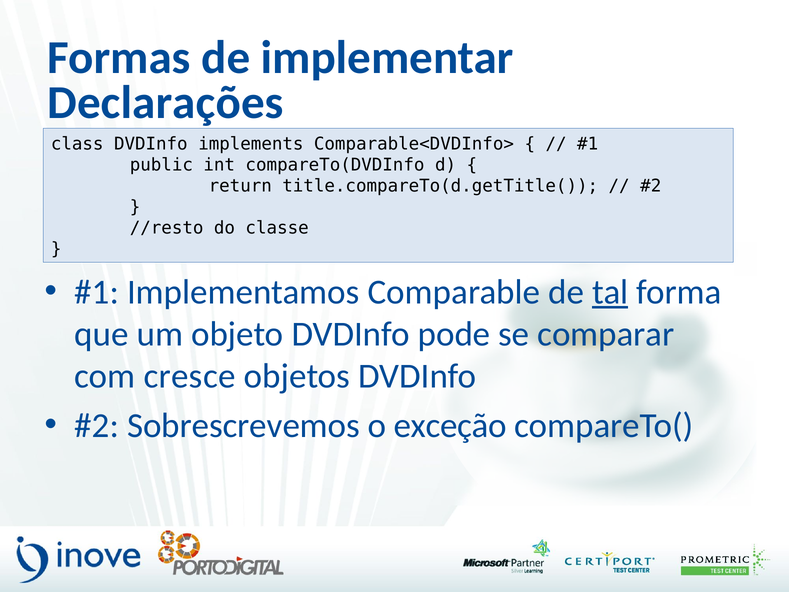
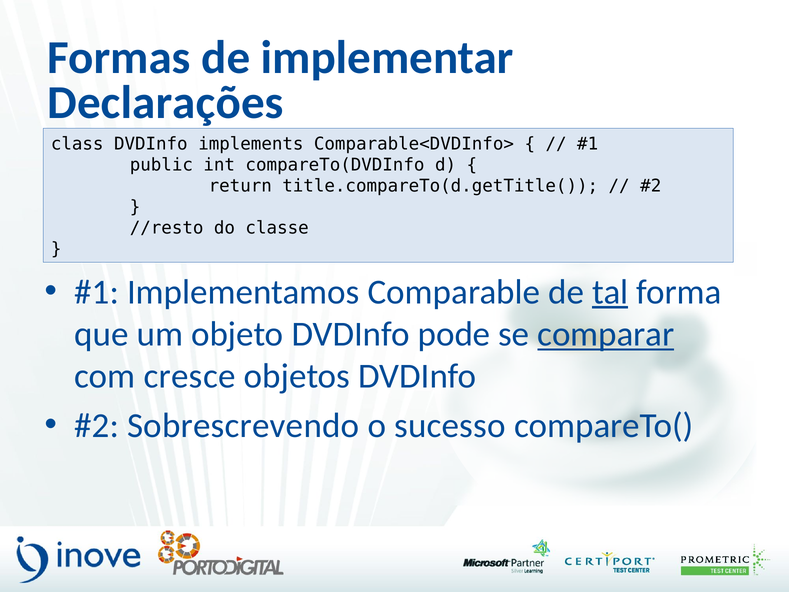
comparar underline: none -> present
Sobrescrevemos: Sobrescrevemos -> Sobrescrevendo
exceção: exceção -> sucesso
